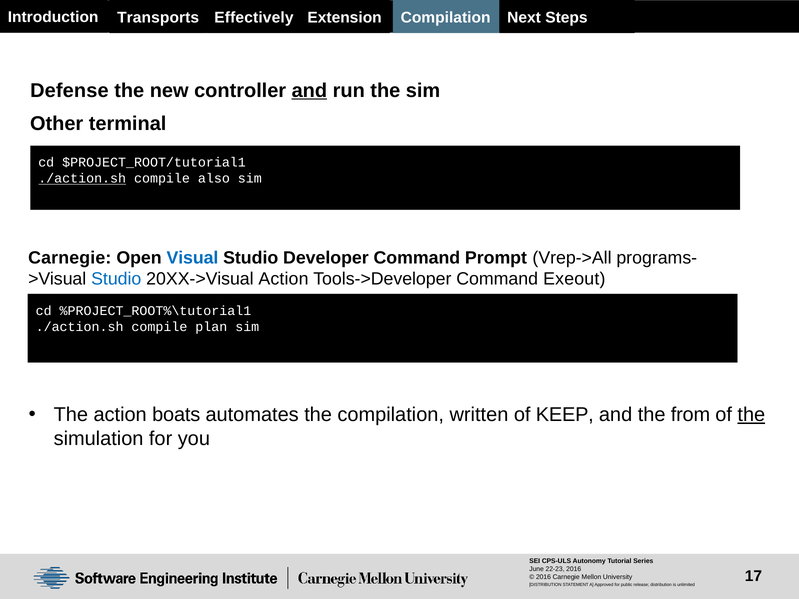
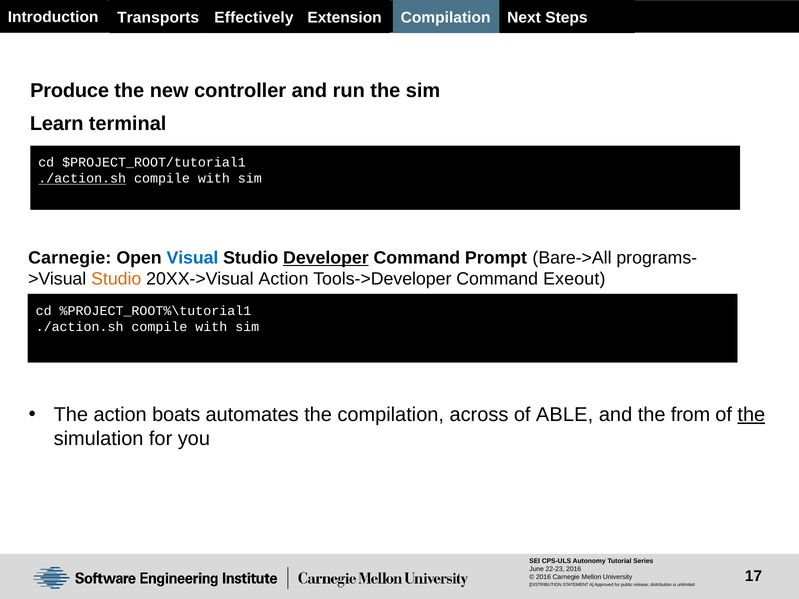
Defense: Defense -> Produce
and at (309, 91) underline: present -> none
Other: Other -> Learn
also at (214, 179): also -> with
Developer underline: none -> present
Vrep->All: Vrep->All -> Bare->All
Studio at (116, 279) colour: blue -> orange
plan at (211, 327): plan -> with
written: written -> across
KEEP: KEEP -> ABLE
